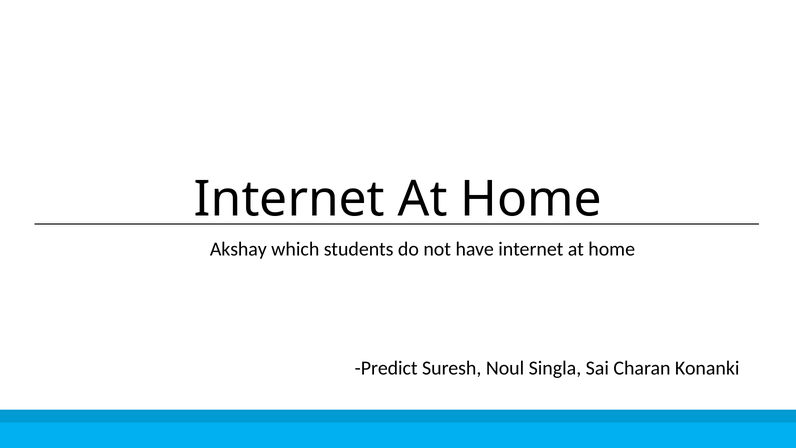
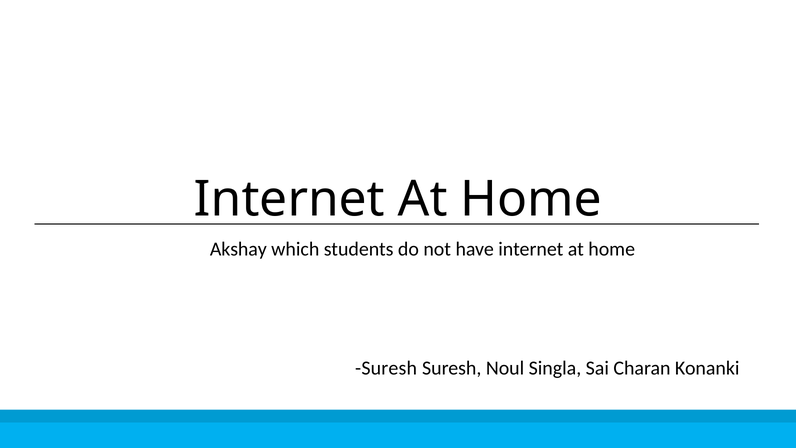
Predict at (386, 368): Predict -> Suresh
